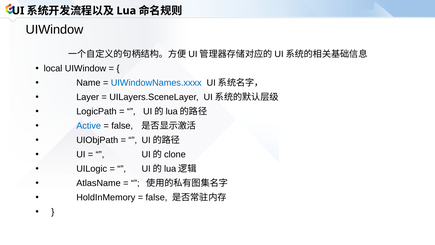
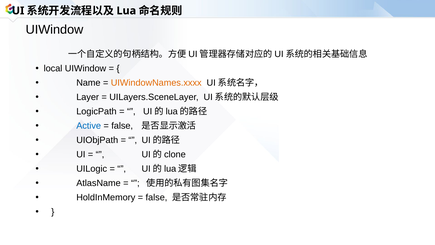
UIWindowNames.xxxx colour: blue -> orange
